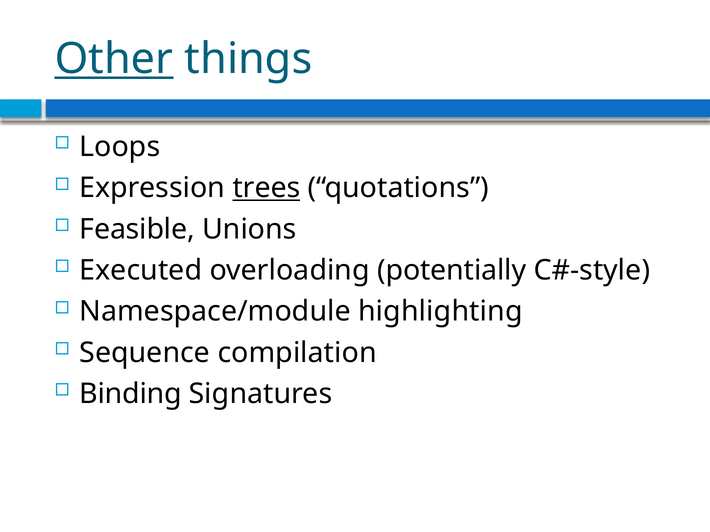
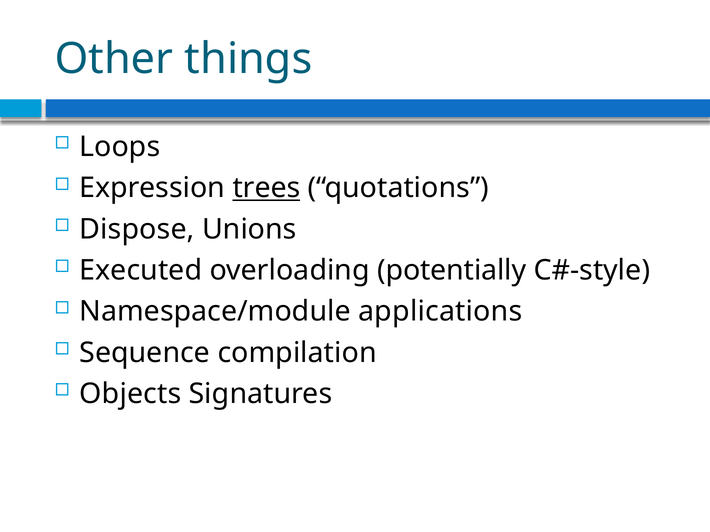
Other underline: present -> none
Feasible: Feasible -> Dispose
highlighting: highlighting -> applications
Binding: Binding -> Objects
